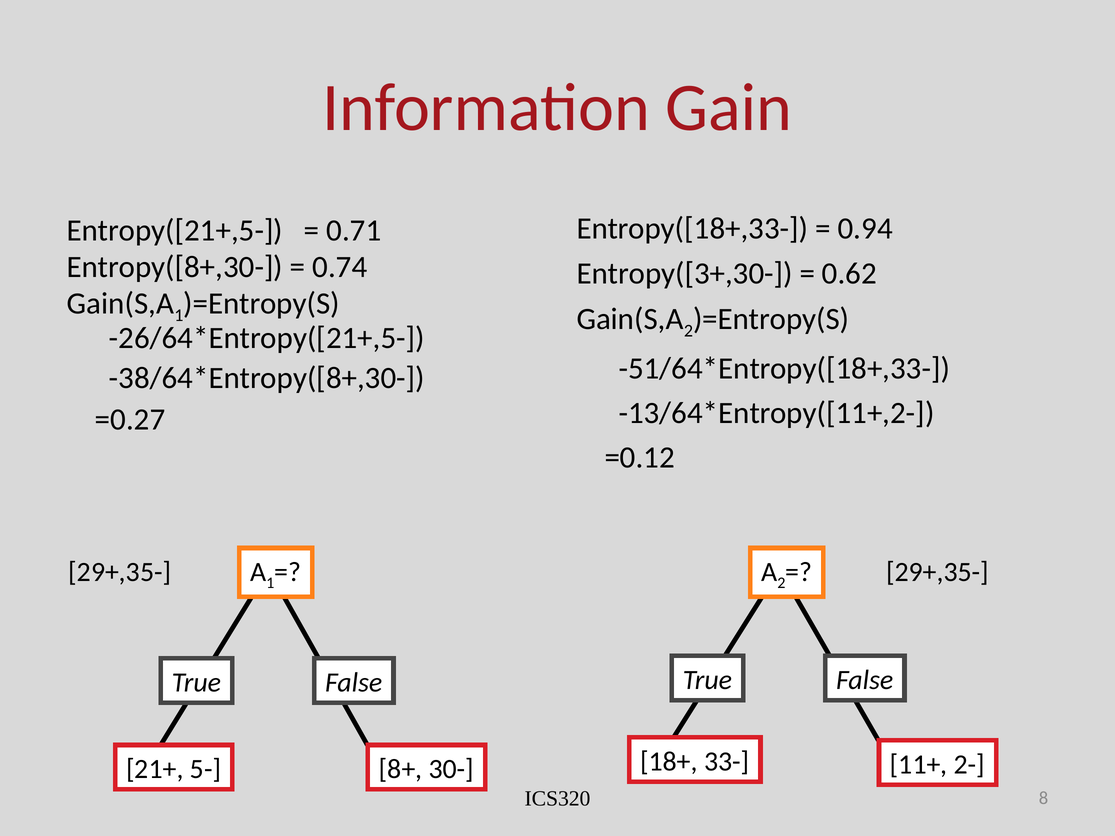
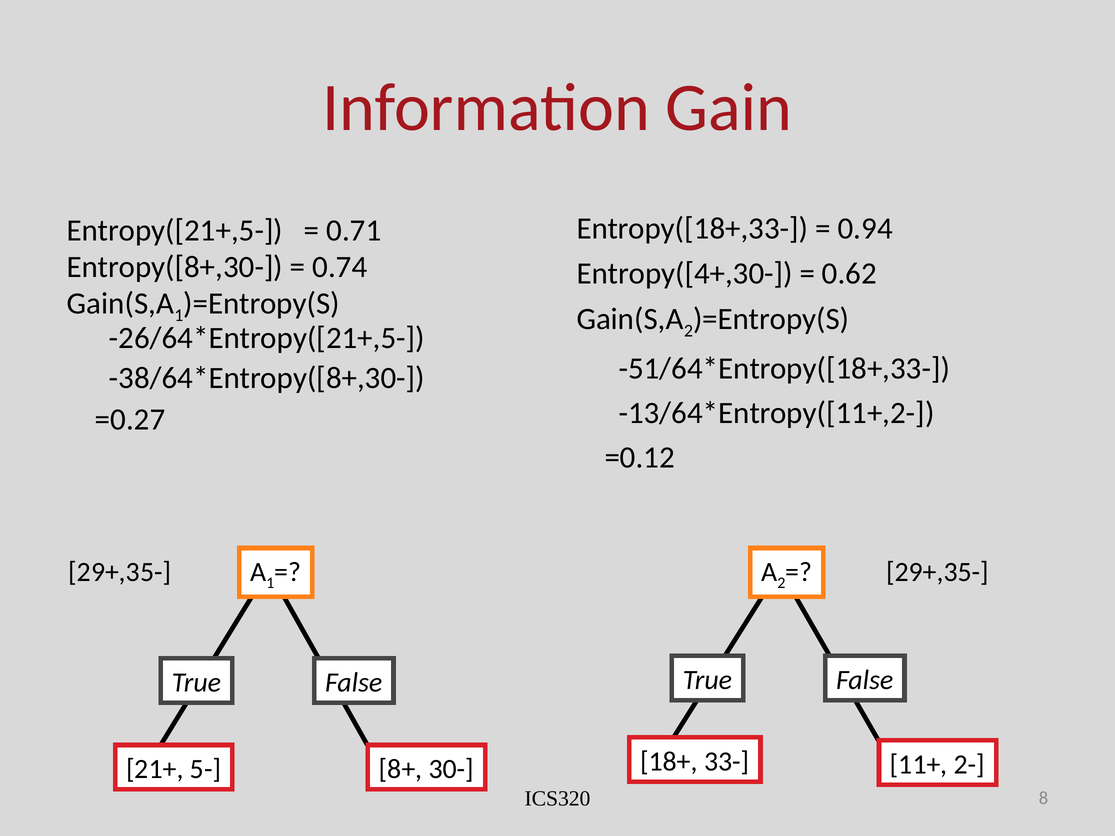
Entropy([3+,30-: Entropy([3+,30- -> Entropy([4+,30-
